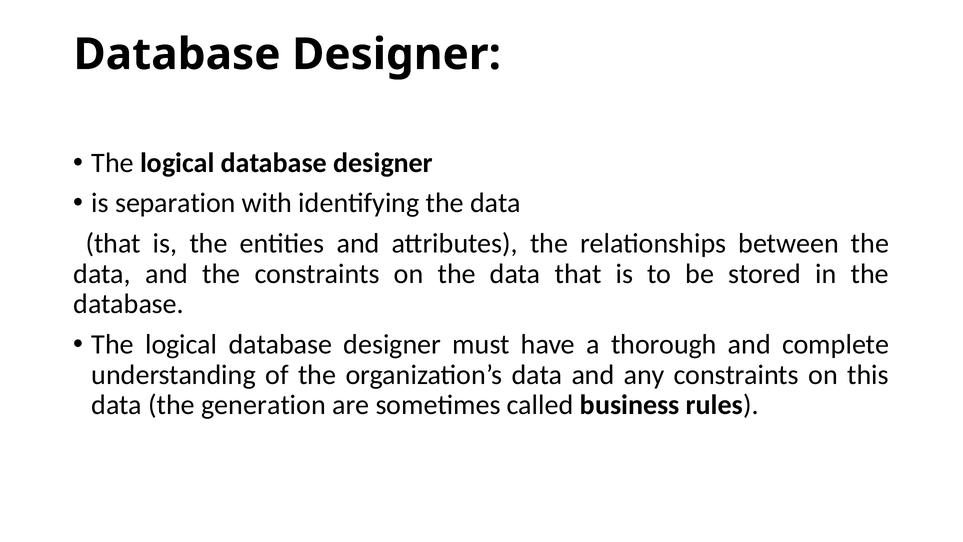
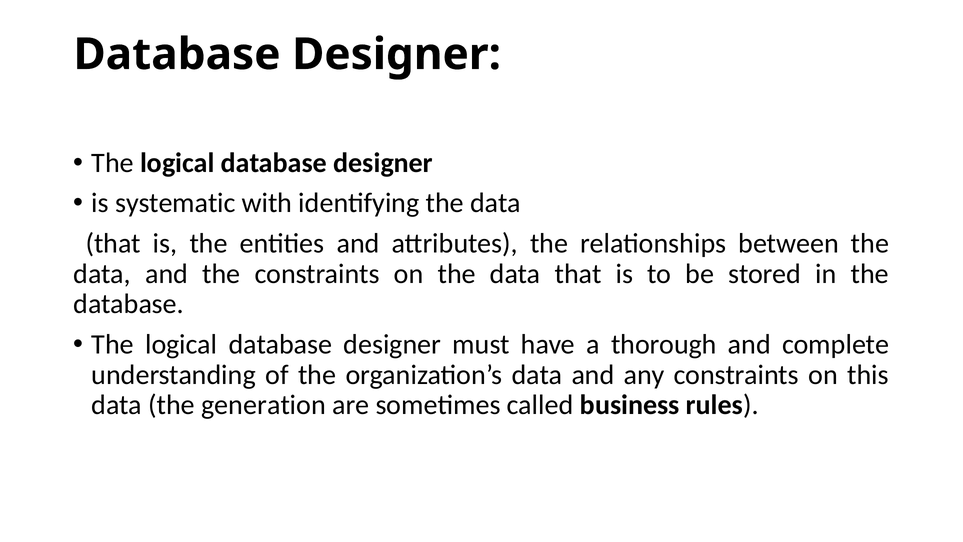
separation: separation -> systematic
